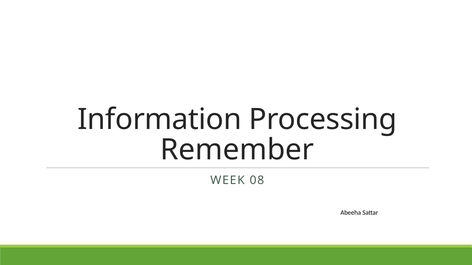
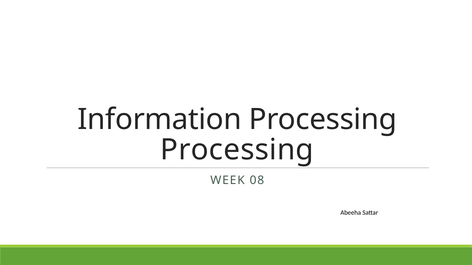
Remember at (237, 150): Remember -> Processing
